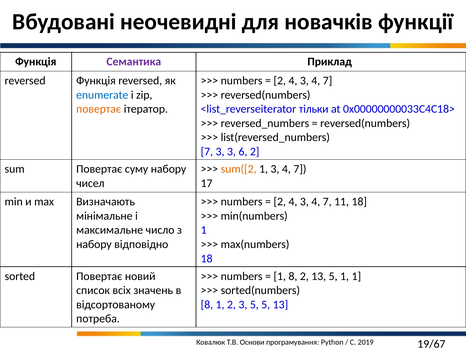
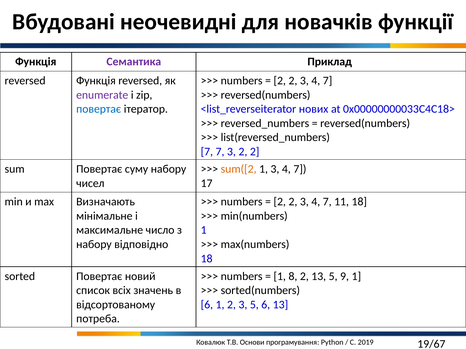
4 at (293, 81): 4 -> 2
enumerate colour: blue -> purple
повертає at (99, 109) colour: orange -> blue
тільки: тільки -> нових
7 3: 3 -> 7
3 6: 6 -> 2
4 at (293, 202): 4 -> 2
5 1: 1 -> 9
8 at (207, 305): 8 -> 6
5 5: 5 -> 6
